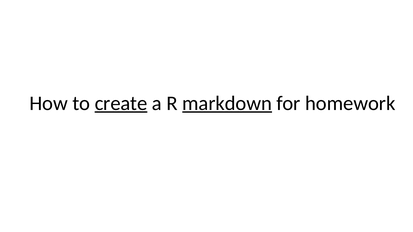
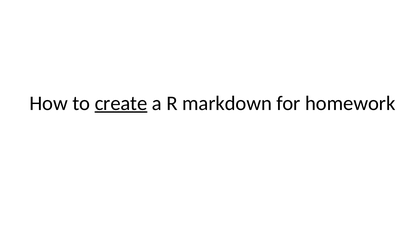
markdown underline: present -> none
